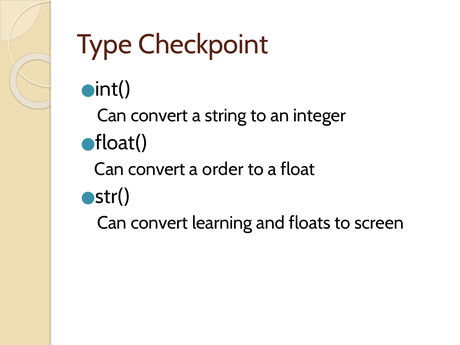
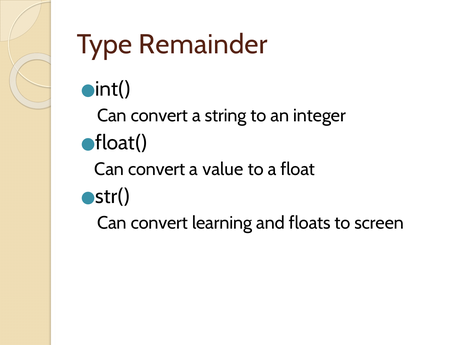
Checkpoint: Checkpoint -> Remainder
order: order -> value
